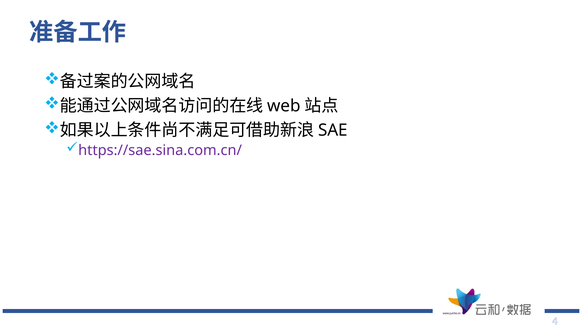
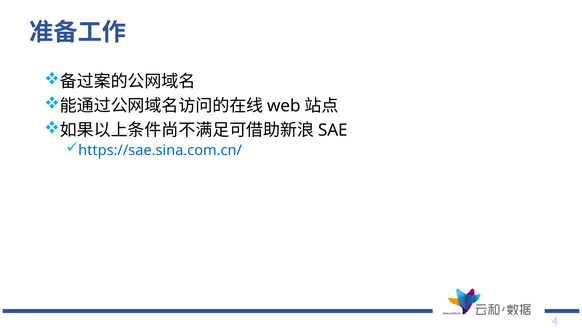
https://sae.sina.com.cn/ colour: purple -> blue
